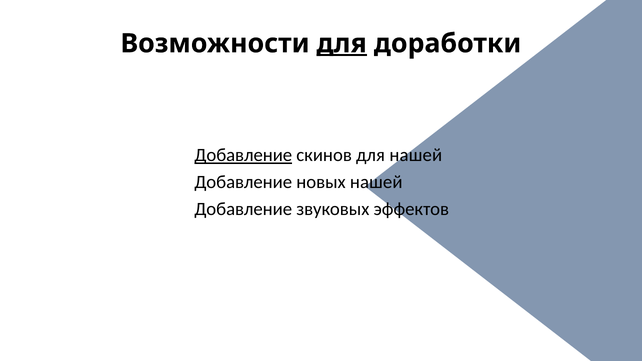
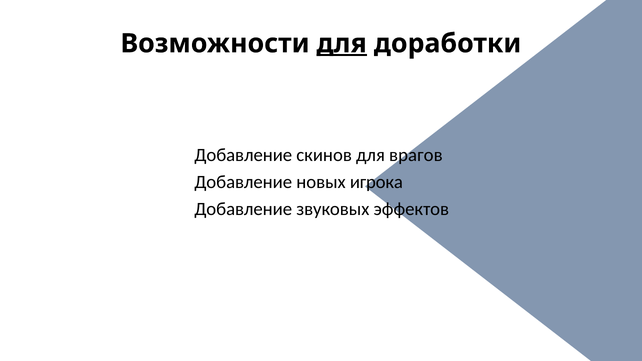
Добавление at (243, 155) underline: present -> none
для нашей: нашей -> врагов
новых нашей: нашей -> игрока
